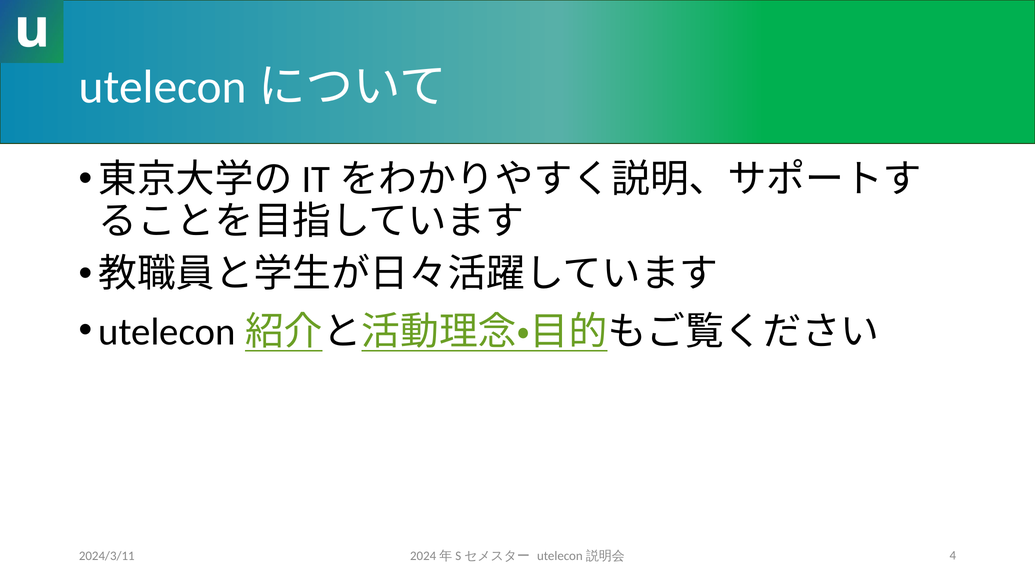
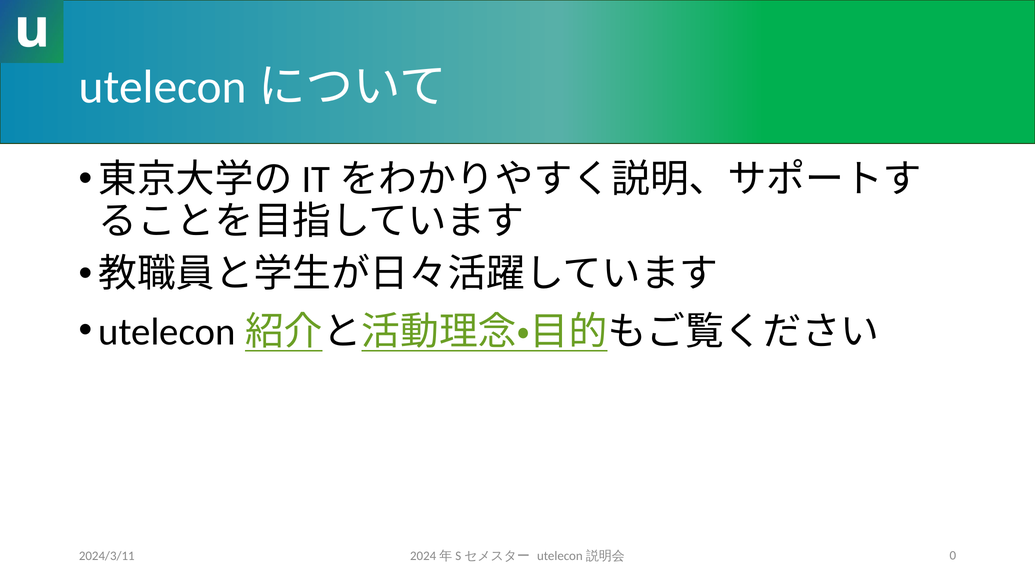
4: 4 -> 0
